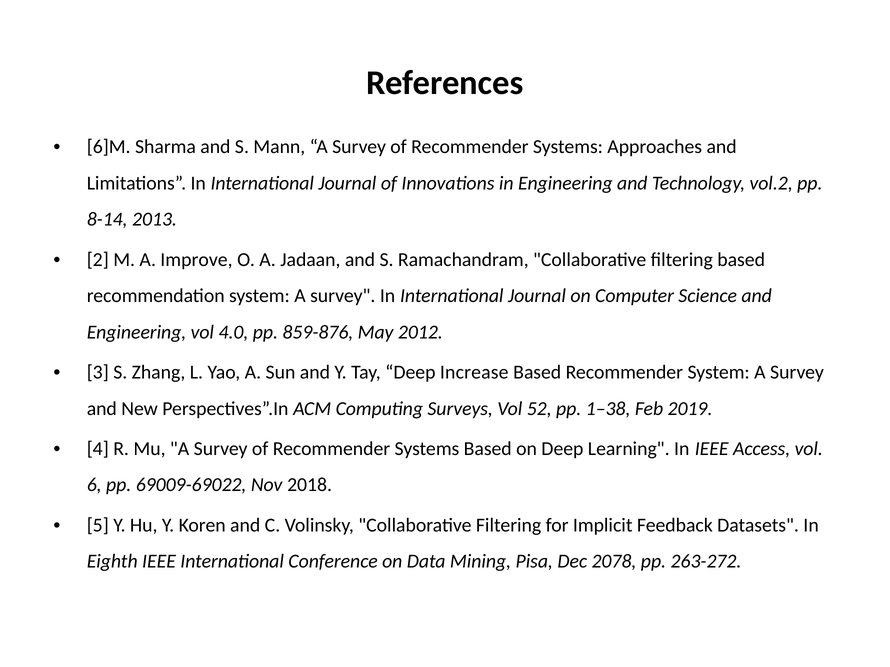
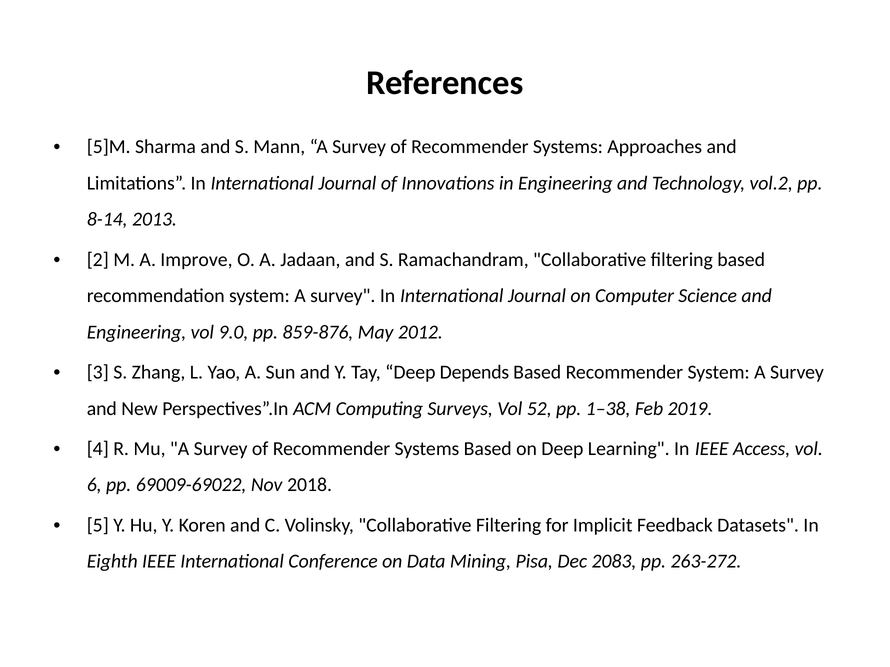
6]M: 6]M -> 5]M
4.0: 4.0 -> 9.0
Increase: Increase -> Depends
2078: 2078 -> 2083
